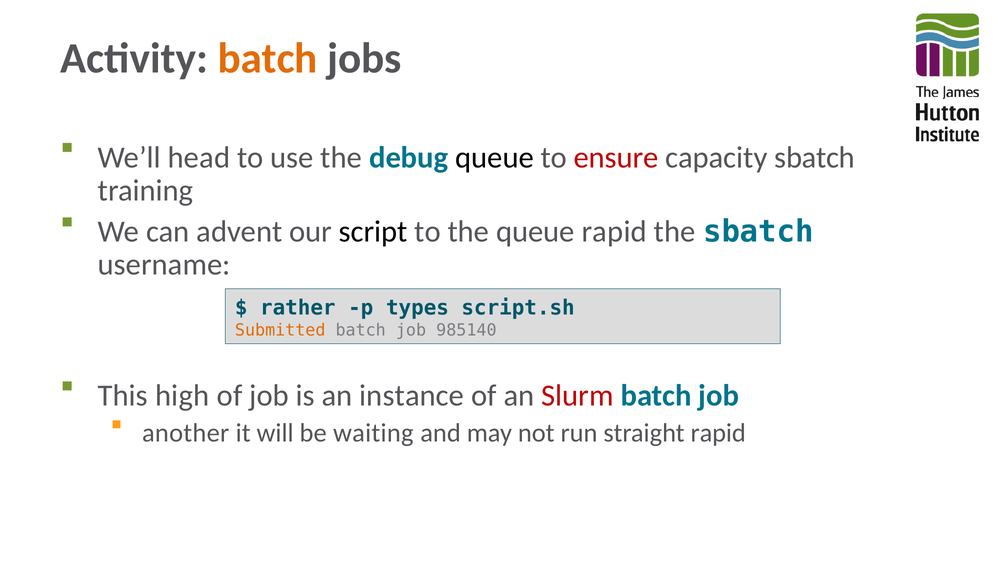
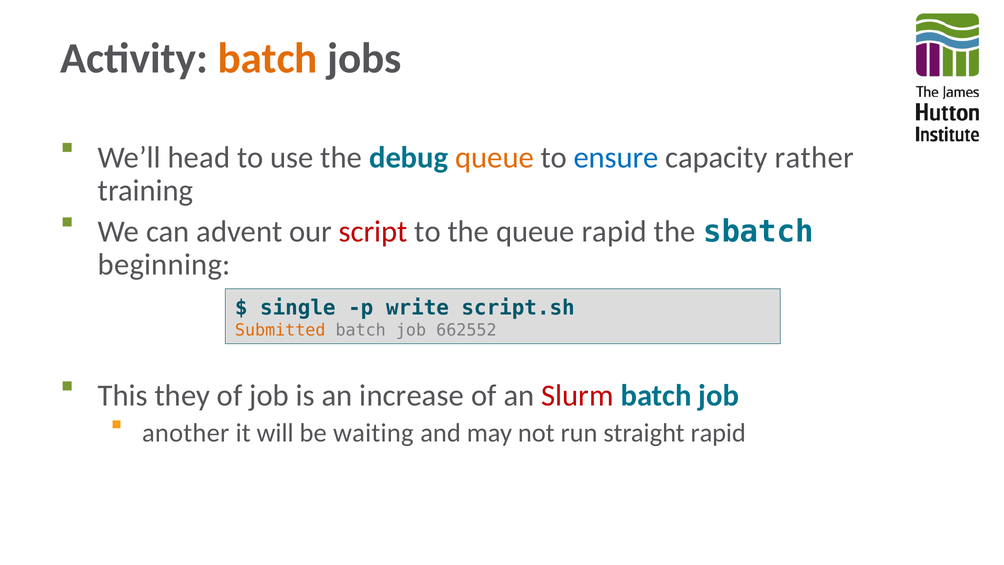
queue at (494, 157) colour: black -> orange
ensure colour: red -> blue
capacity sbatch: sbatch -> rather
script colour: black -> red
username: username -> beginning
rather: rather -> single
types: types -> write
985140: 985140 -> 662552
high: high -> they
instance: instance -> increase
